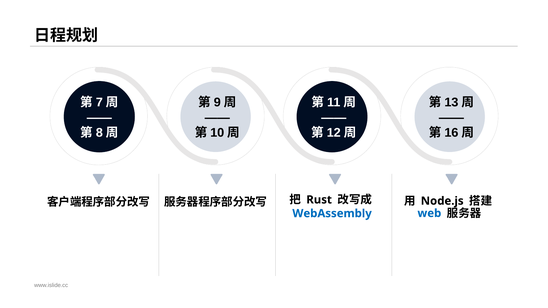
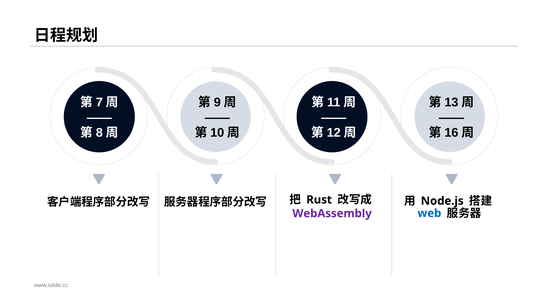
WebAssembly colour: blue -> purple
